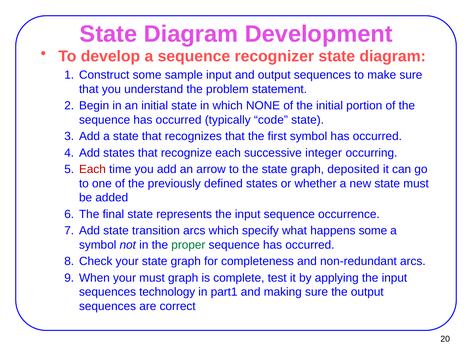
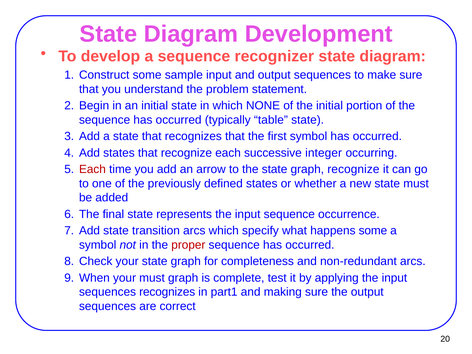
code: code -> table
graph deposited: deposited -> recognize
proper colour: green -> red
sequences technology: technology -> recognizes
